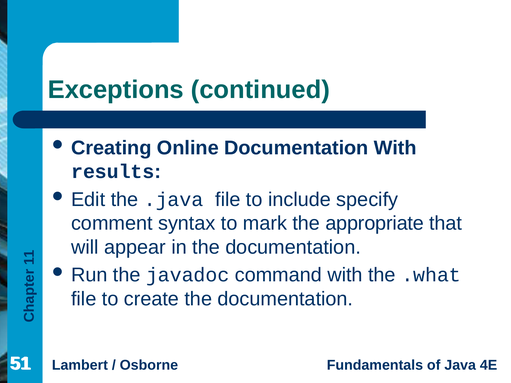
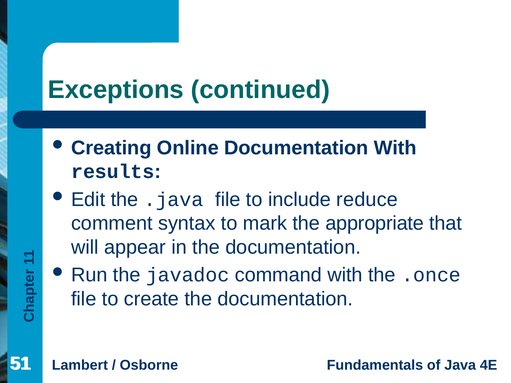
specify: specify -> reduce
.what: .what -> .once
